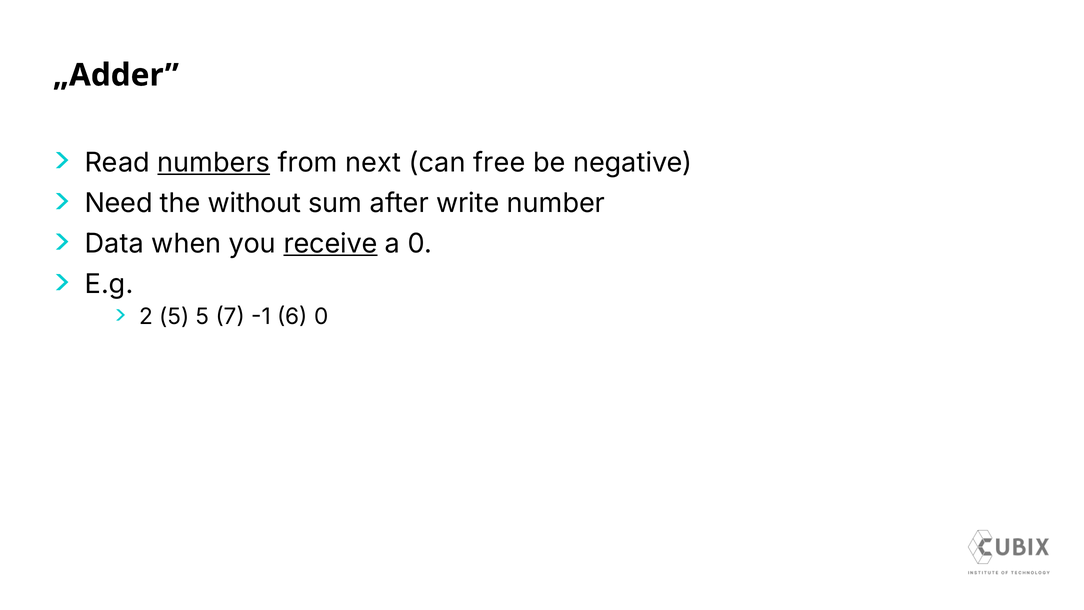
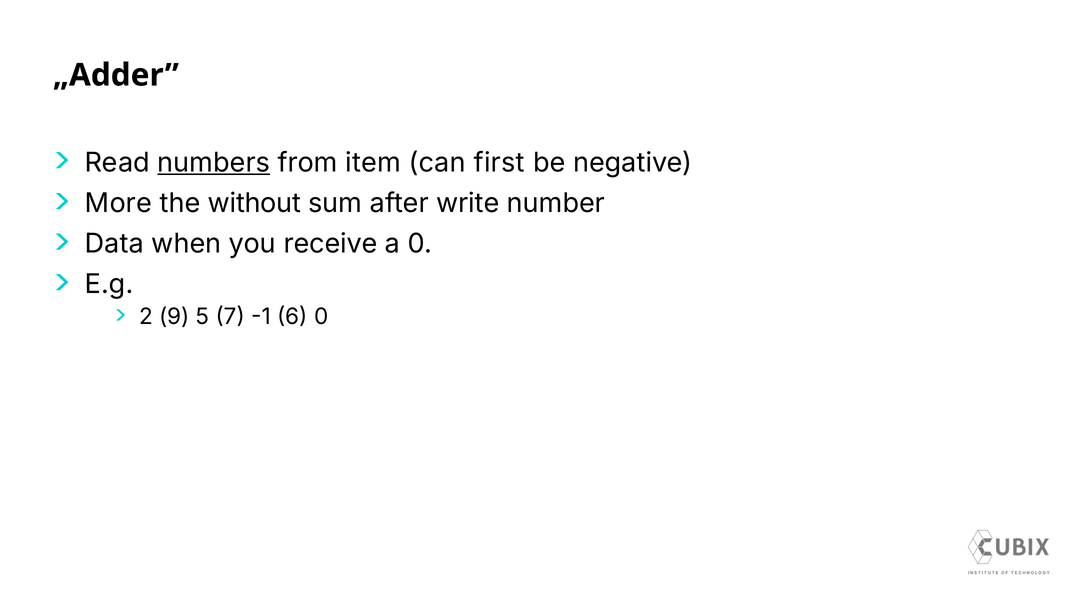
next: next -> item
free: free -> first
Need: Need -> More
receive underline: present -> none
2 5: 5 -> 9
